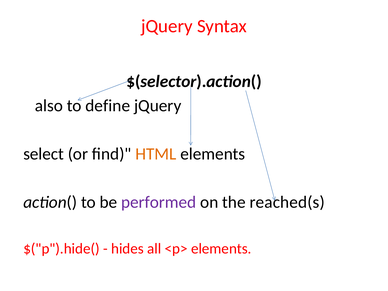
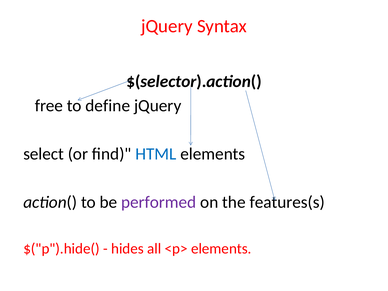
also: also -> free
HTML colour: orange -> blue
reached(s: reached(s -> features(s
